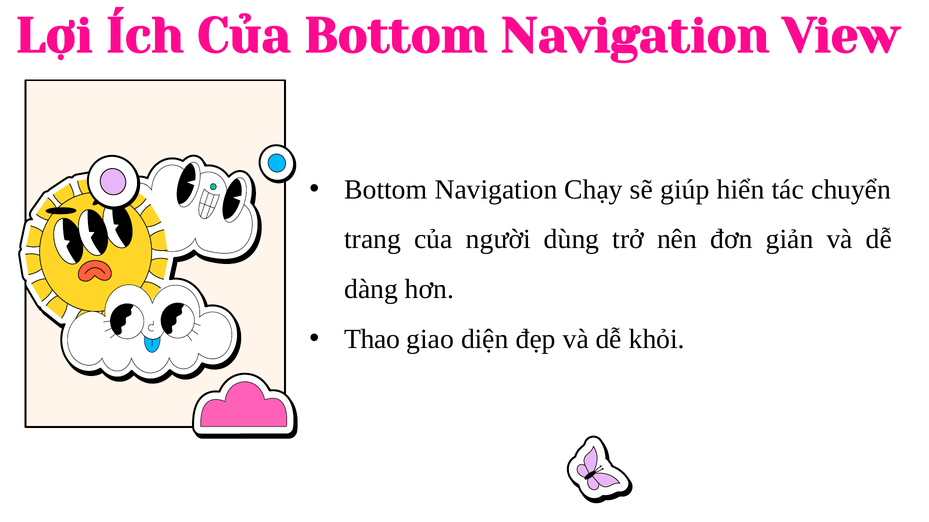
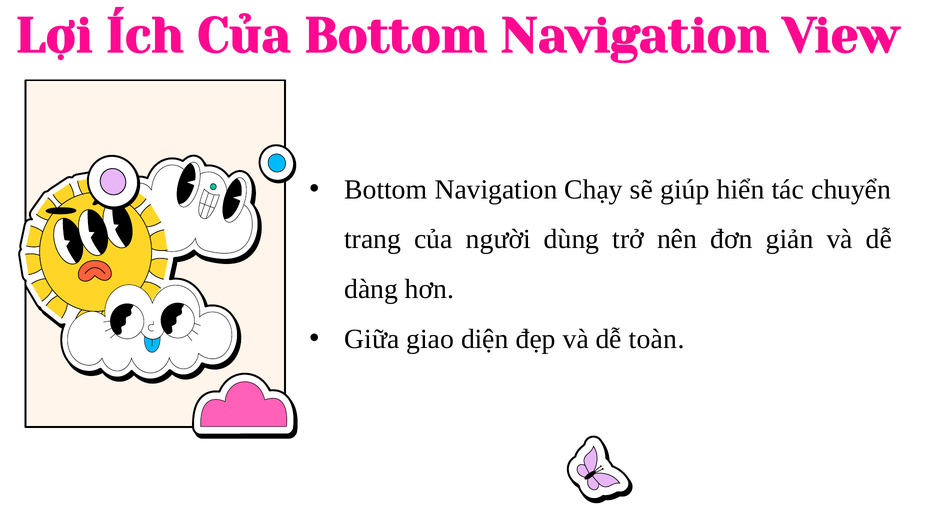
Thao: Thao -> Giữa
khỏi: khỏi -> toàn
